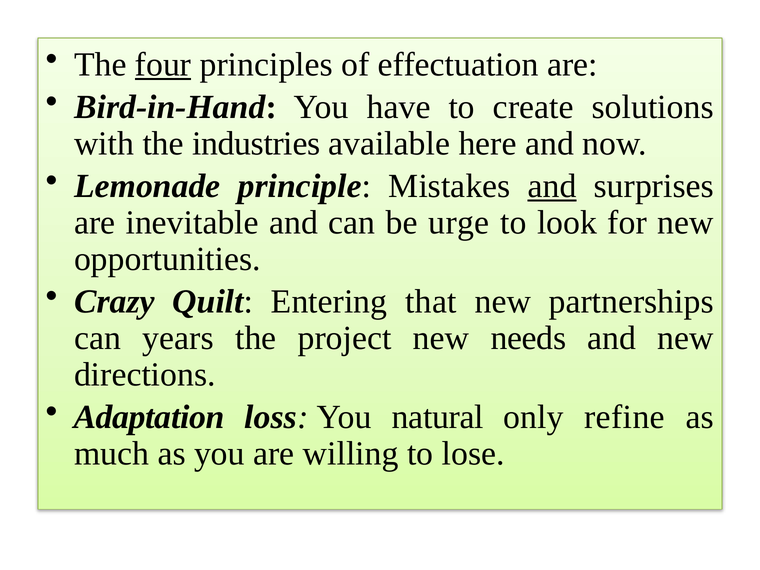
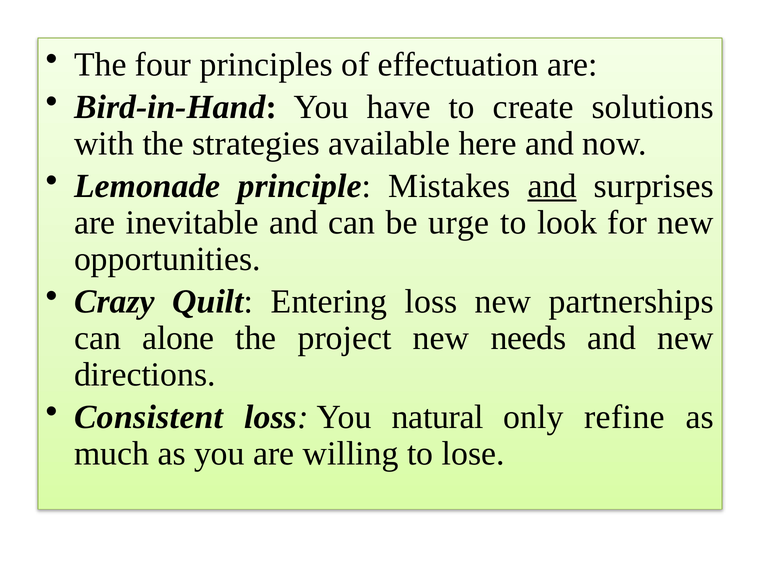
four underline: present -> none
industries: industries -> strategies
Entering that: that -> loss
years: years -> alone
Adaptation: Adaptation -> Consistent
